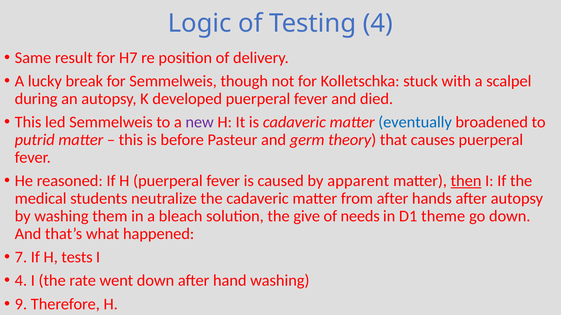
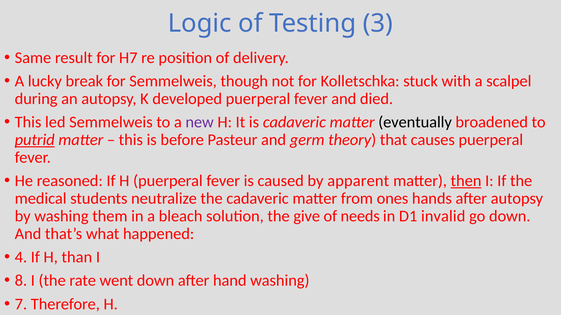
Testing 4: 4 -> 3
eventually colour: blue -> black
putrid underline: none -> present
from after: after -> ones
theme: theme -> invalid
7: 7 -> 4
tests: tests -> than
4 at (21, 281): 4 -> 8
9: 9 -> 7
